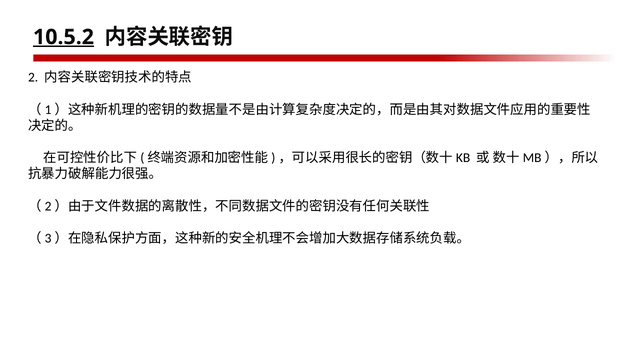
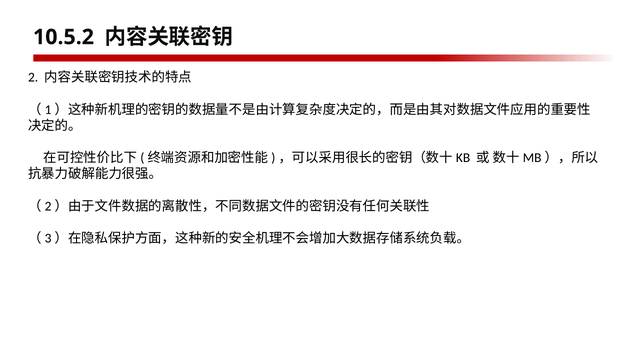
10.5.2 underline: present -> none
